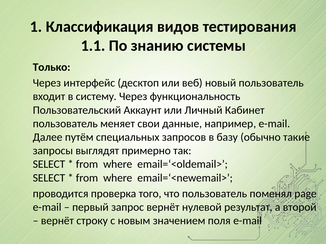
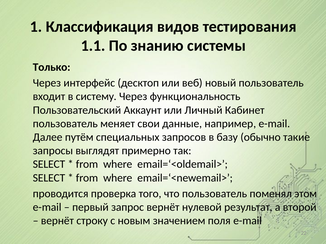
page: page -> этом
